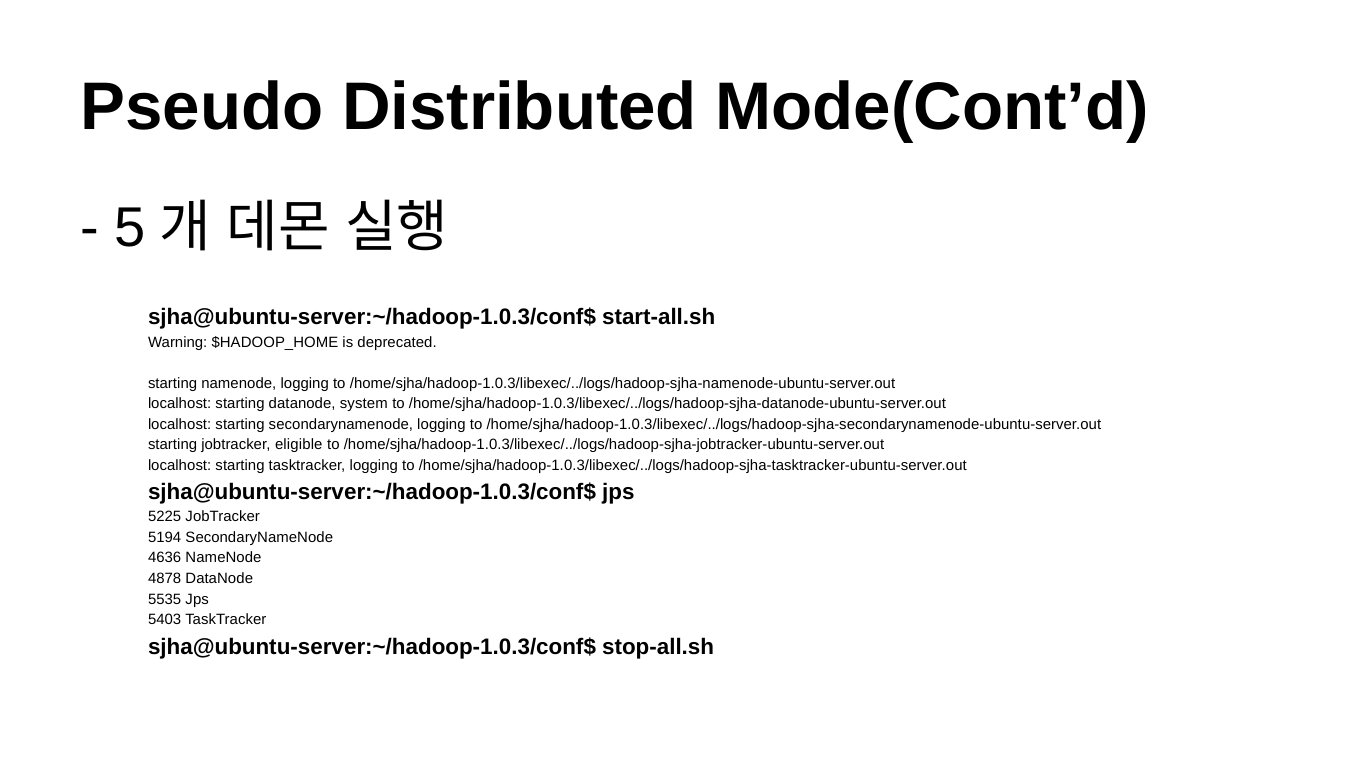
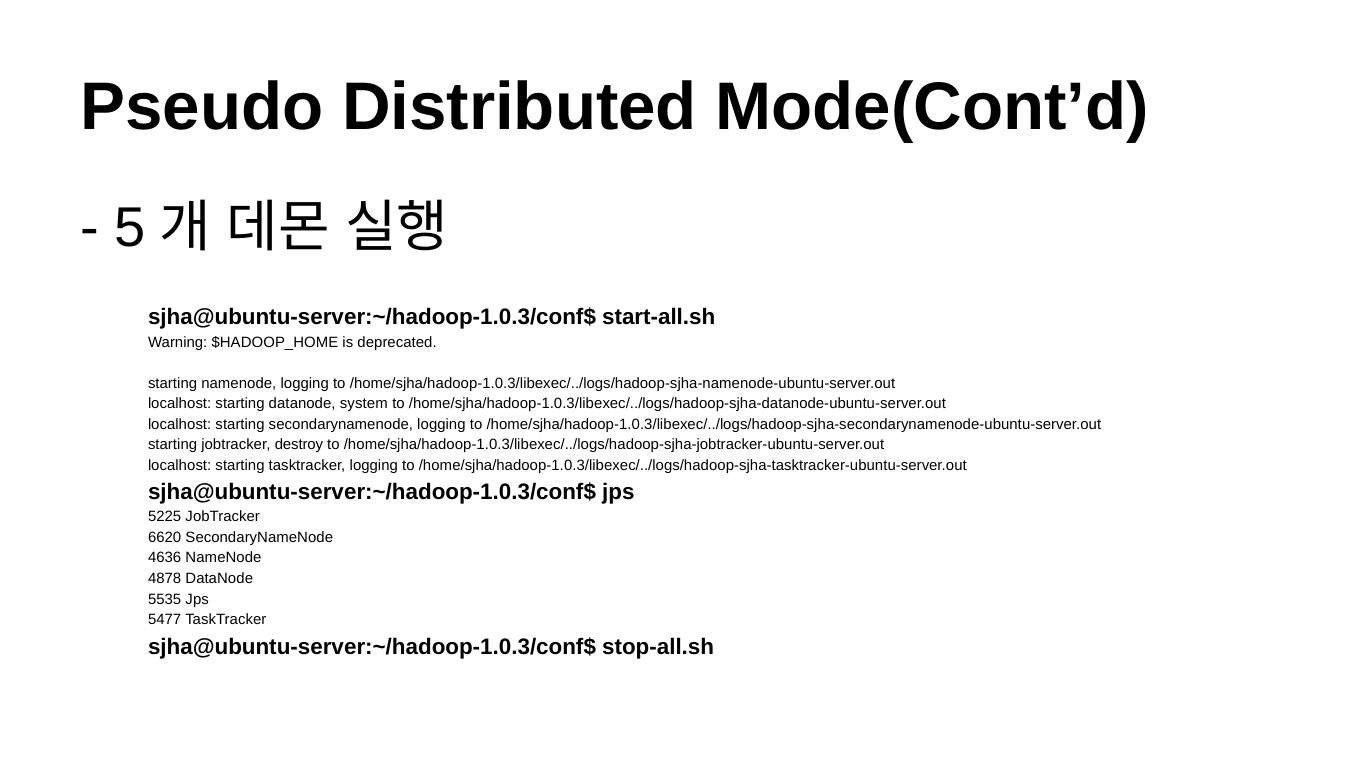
eligible: eligible -> destroy
5194: 5194 -> 6620
5403: 5403 -> 5477
